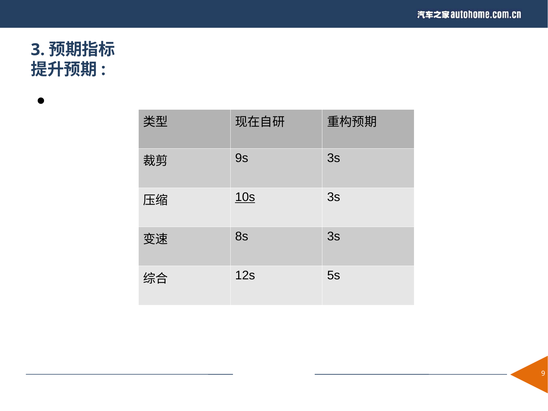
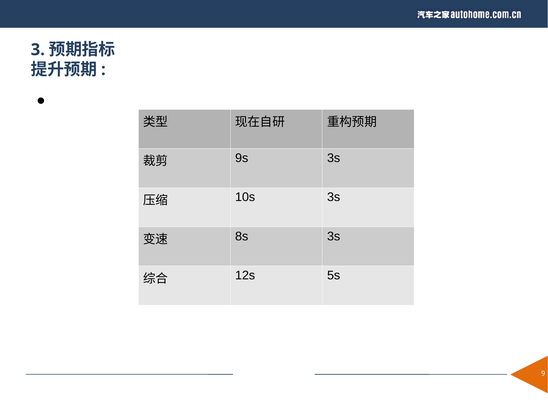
10s underline: present -> none
